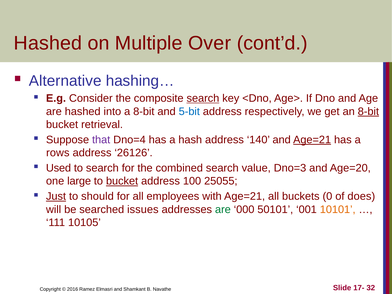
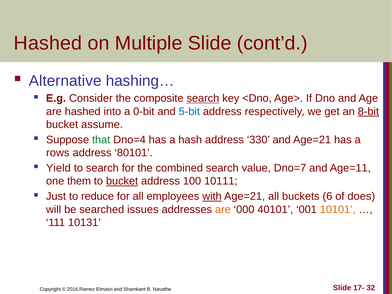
Multiple Over: Over -> Slide
a 8-bit: 8-bit -> 0-bit
retrieval: retrieval -> assume
that colour: purple -> green
140: 140 -> 330
Age=21 at (312, 140) underline: present -> none
26126: 26126 -> 80101
Used: Used -> Yield
Dno=3: Dno=3 -> Dno=7
Age=20: Age=20 -> Age=11
large: large -> them
25055: 25055 -> 10111
Just underline: present -> none
should: should -> reduce
with underline: none -> present
0: 0 -> 6
are at (223, 209) colour: green -> orange
50101: 50101 -> 40101
10105: 10105 -> 10131
